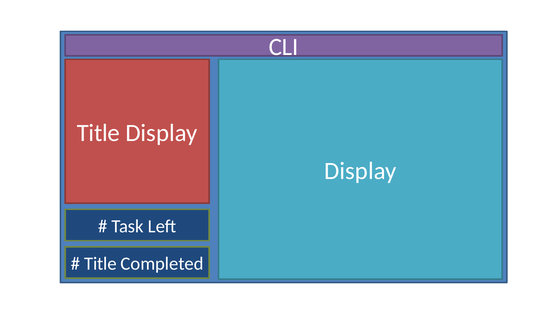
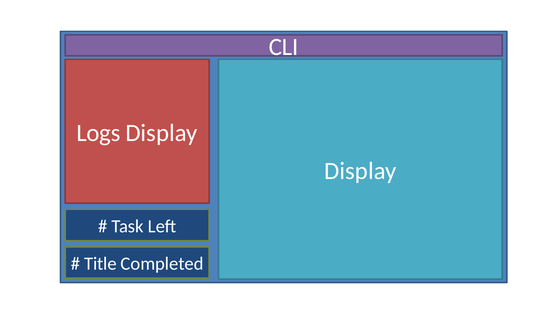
Title at (98, 133): Title -> Logs
